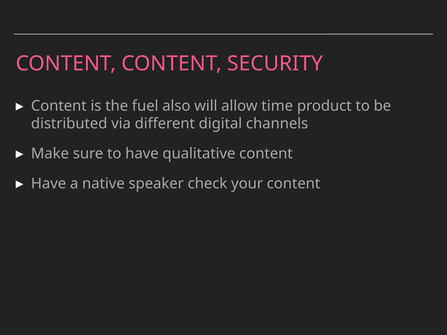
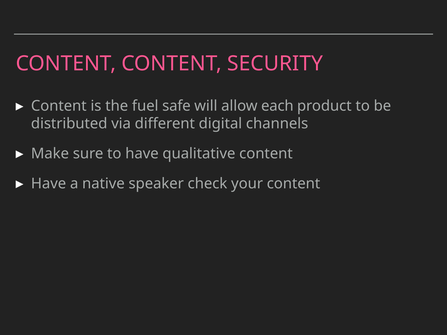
also: also -> safe
time: time -> each
